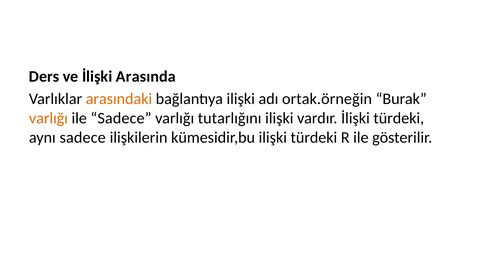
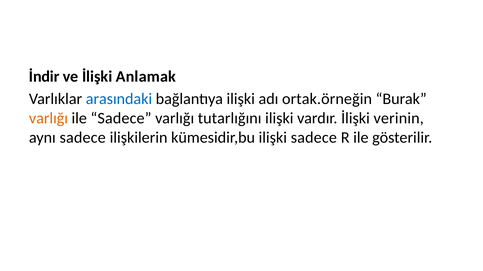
Ders: Ders -> İndir
Arasında: Arasında -> Anlamak
arasındaki colour: orange -> blue
İlişki türdeki: türdeki -> verinin
ilişki türdeki: türdeki -> sadece
